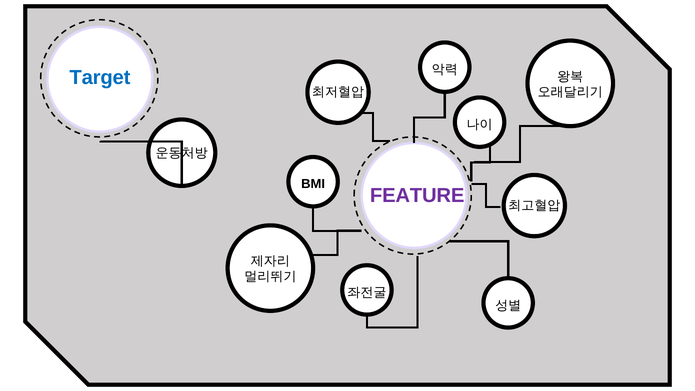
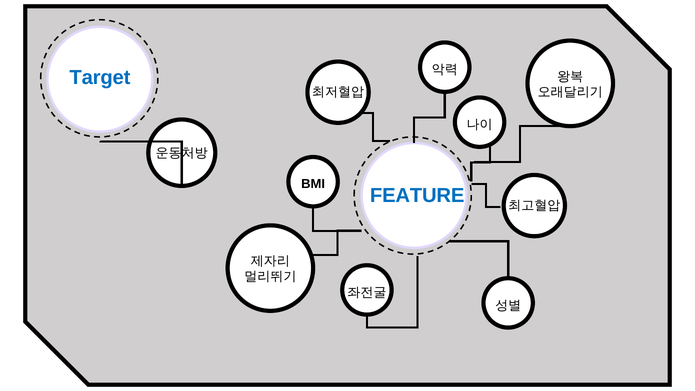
FEATURE colour: purple -> blue
